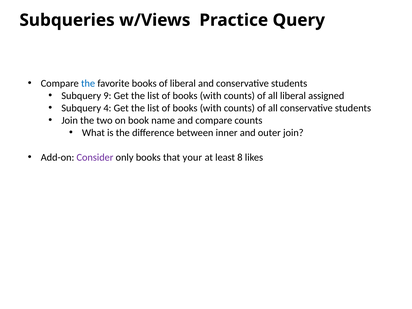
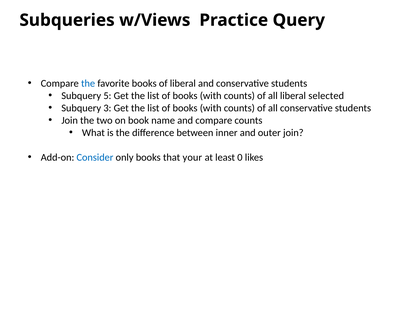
9: 9 -> 5
assigned: assigned -> selected
4: 4 -> 3
Consider colour: purple -> blue
8: 8 -> 0
